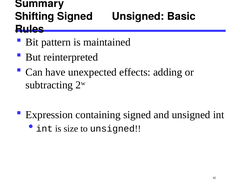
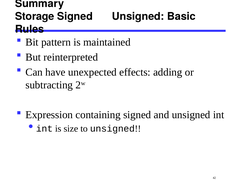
Shifting: Shifting -> Storage
